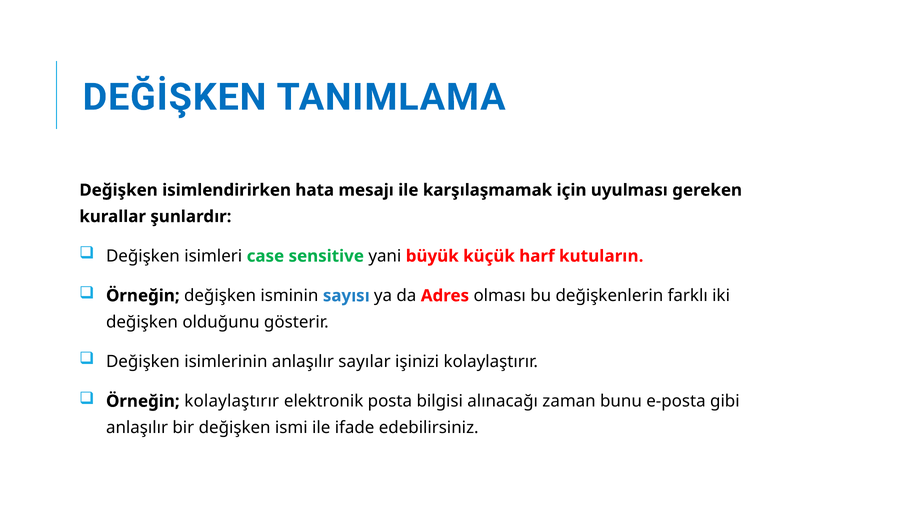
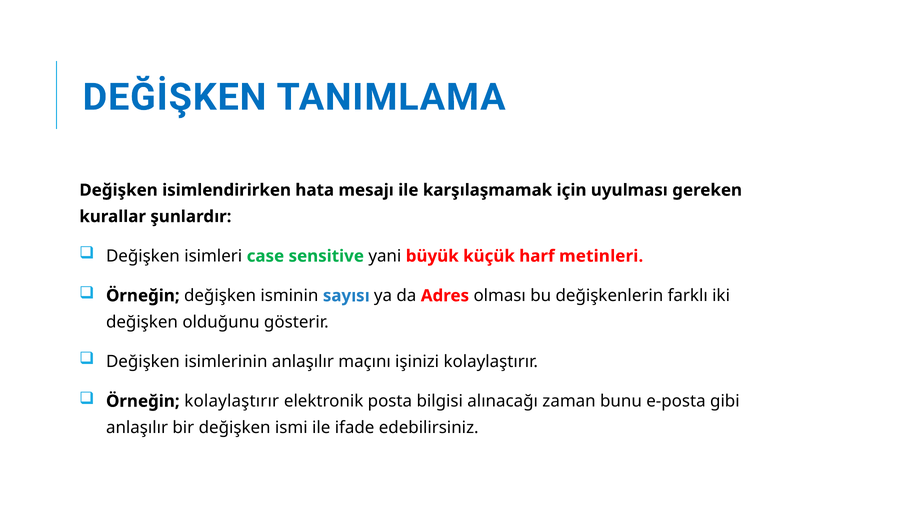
kutuların: kutuların -> metinleri
sayılar: sayılar -> maçını
